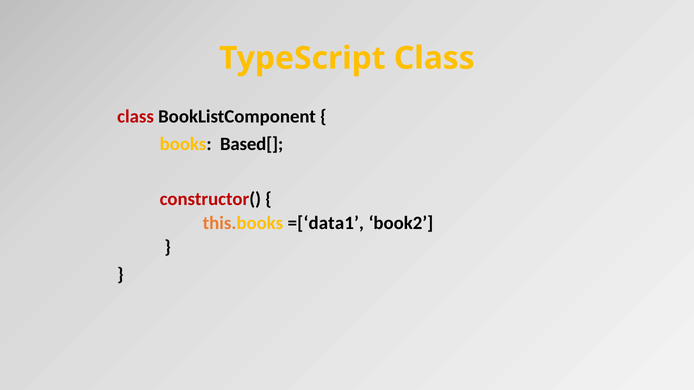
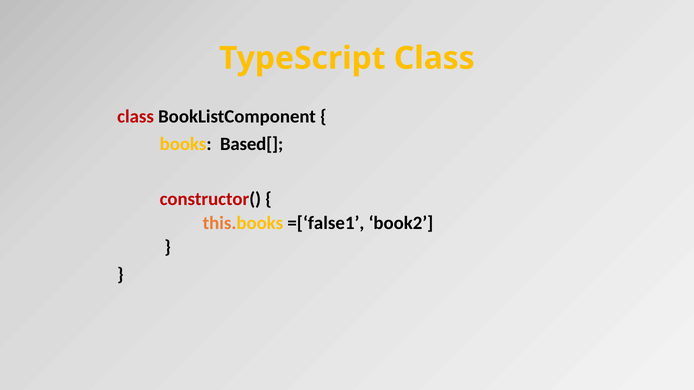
=[‘data1: =[‘data1 -> =[‘false1
